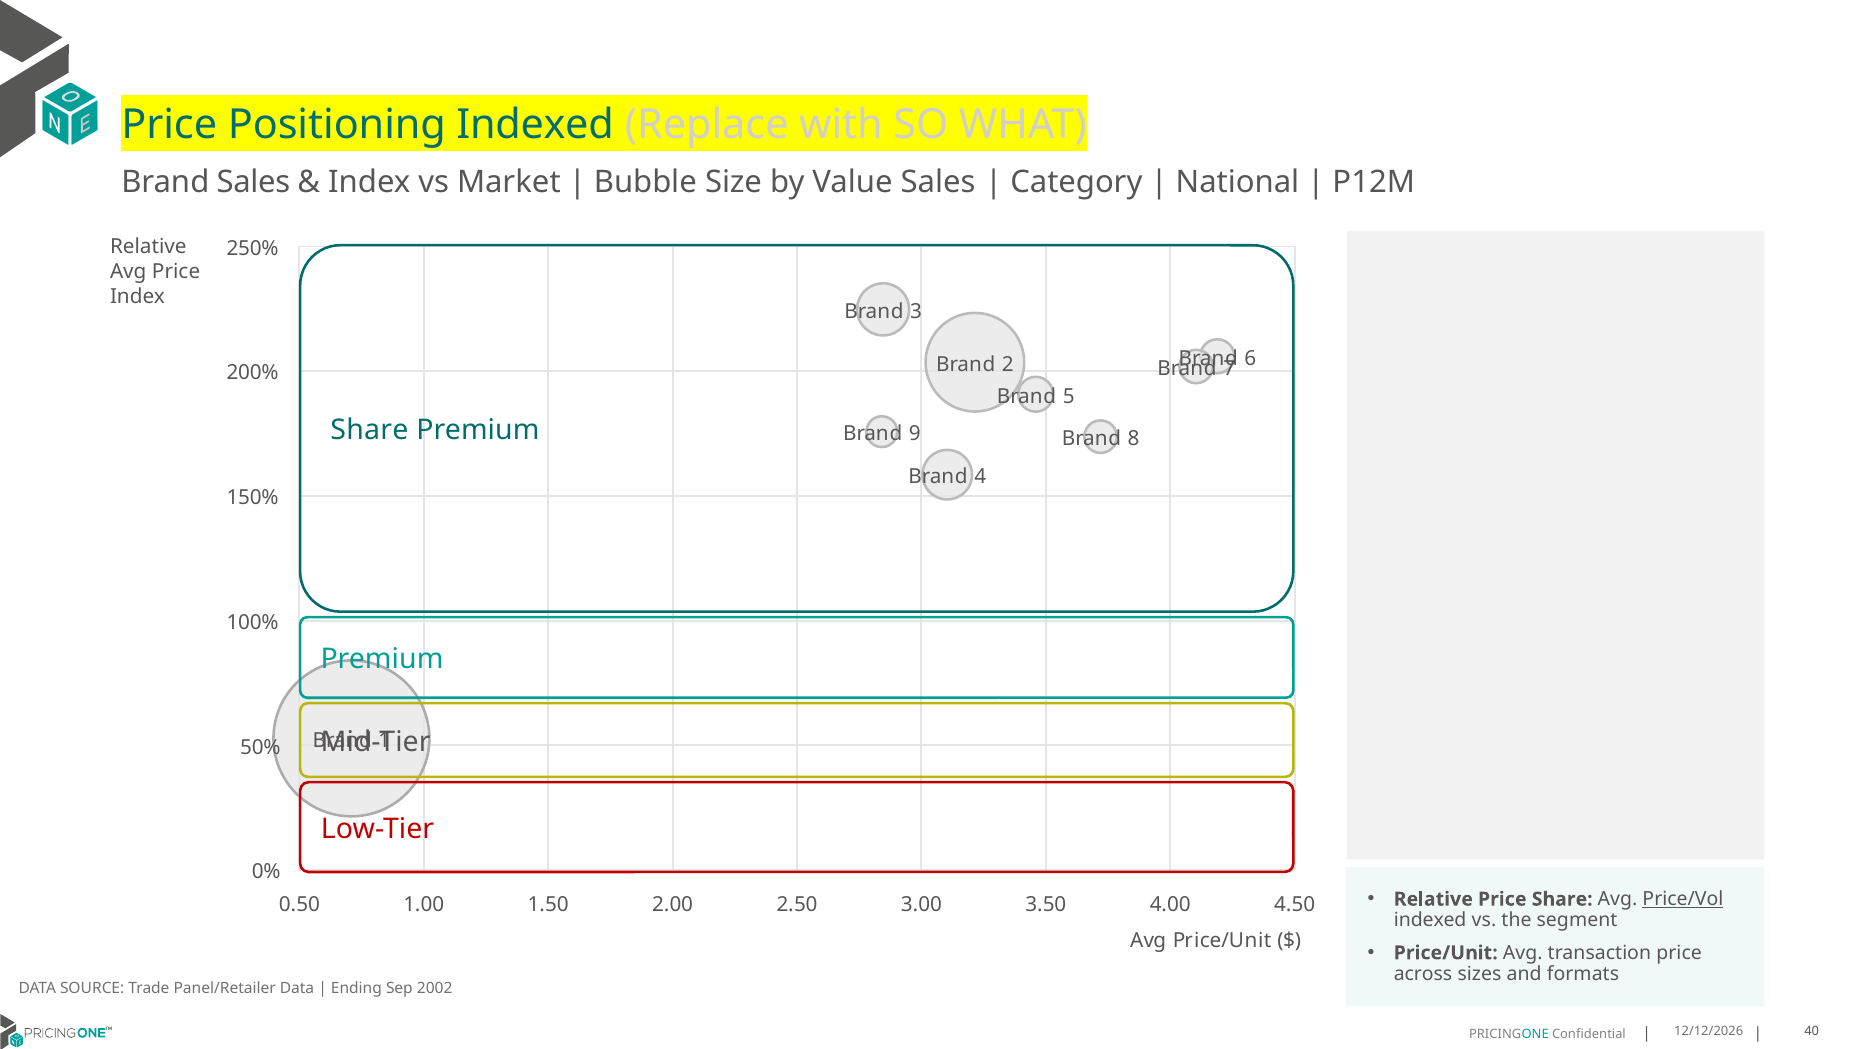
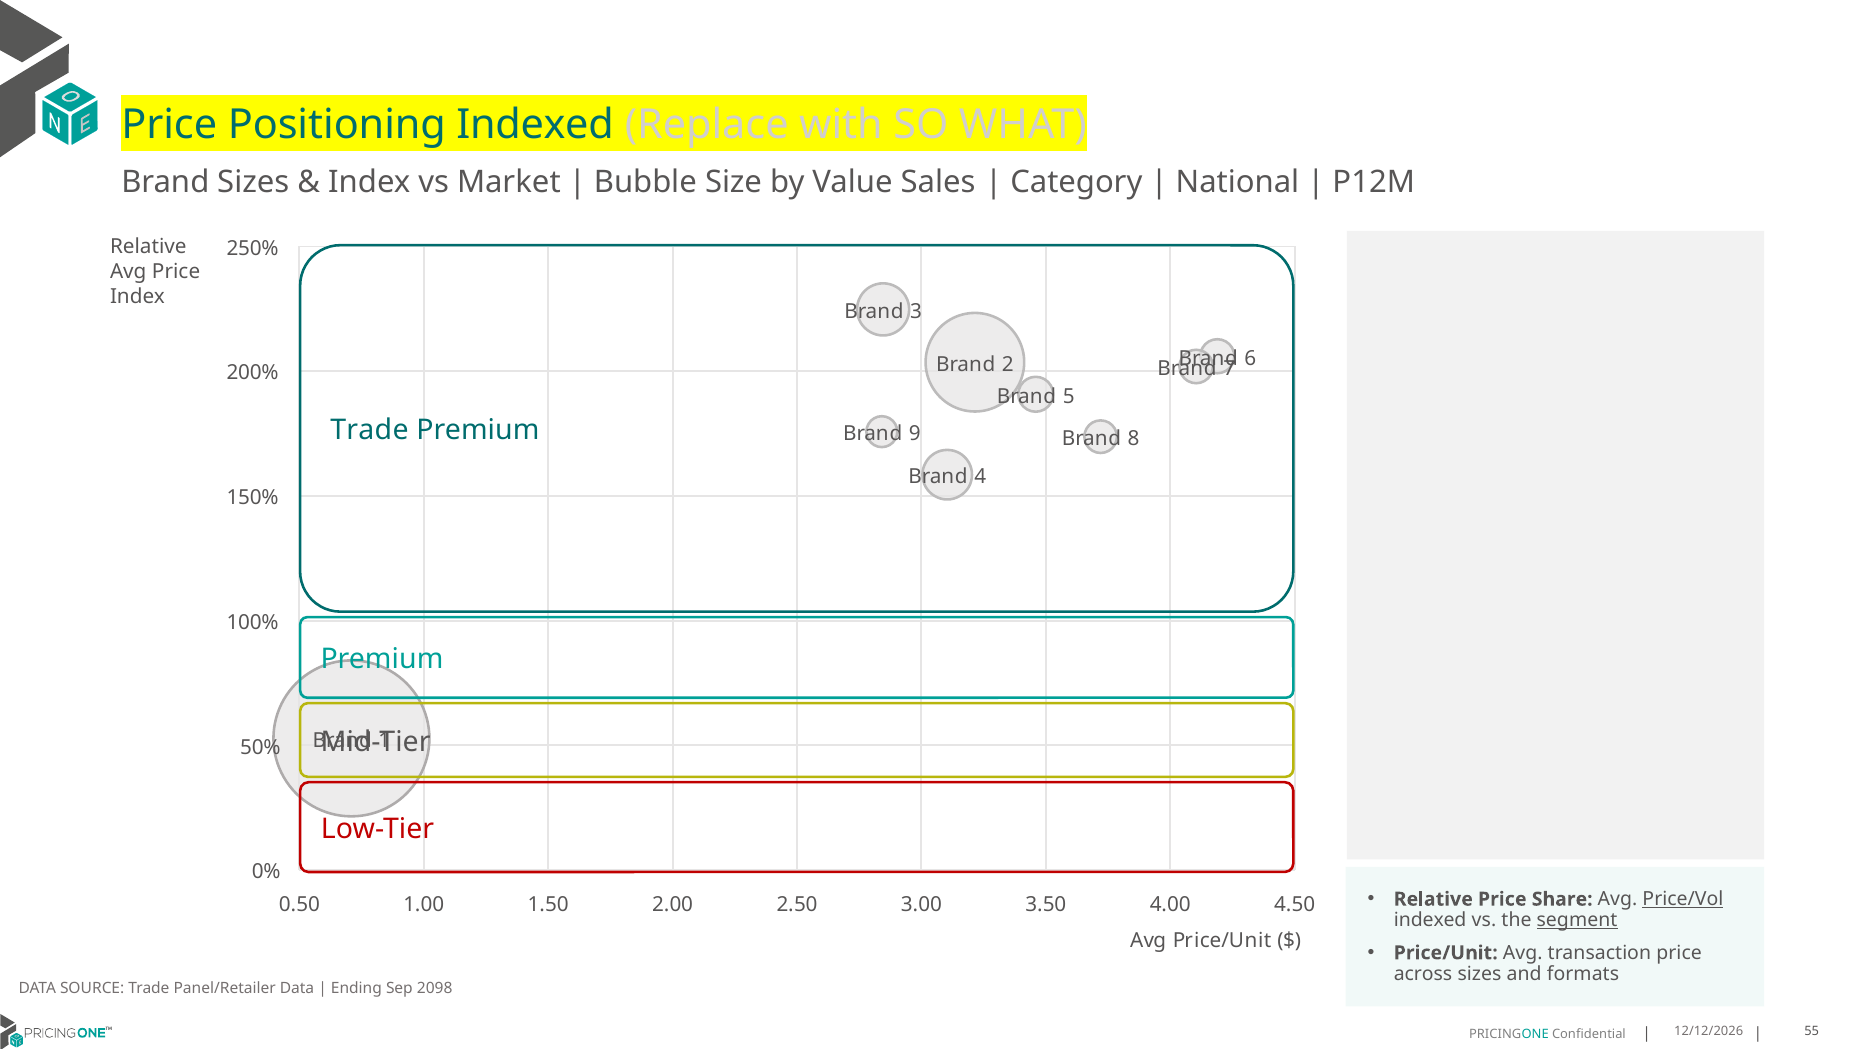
Brand Sales: Sales -> Sizes
Share at (369, 430): Share -> Trade
segment underline: none -> present
2002: 2002 -> 2098
40: 40 -> 55
